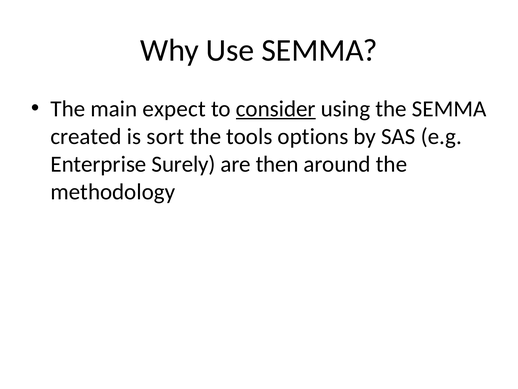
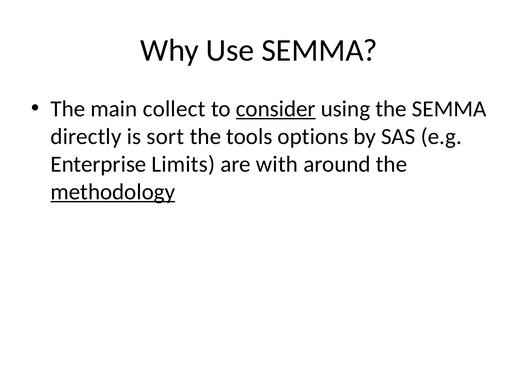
expect: expect -> collect
created: created -> directly
Surely: Surely -> Limits
then: then -> with
methodology underline: none -> present
